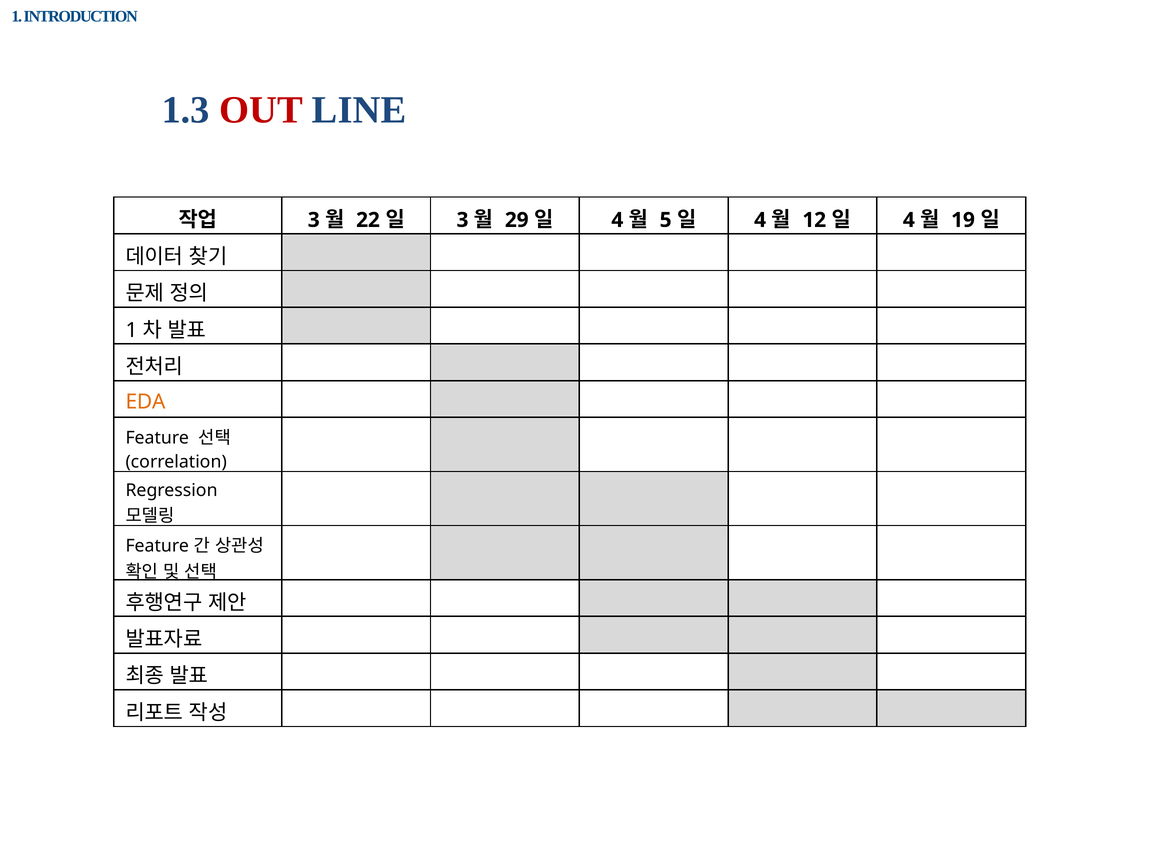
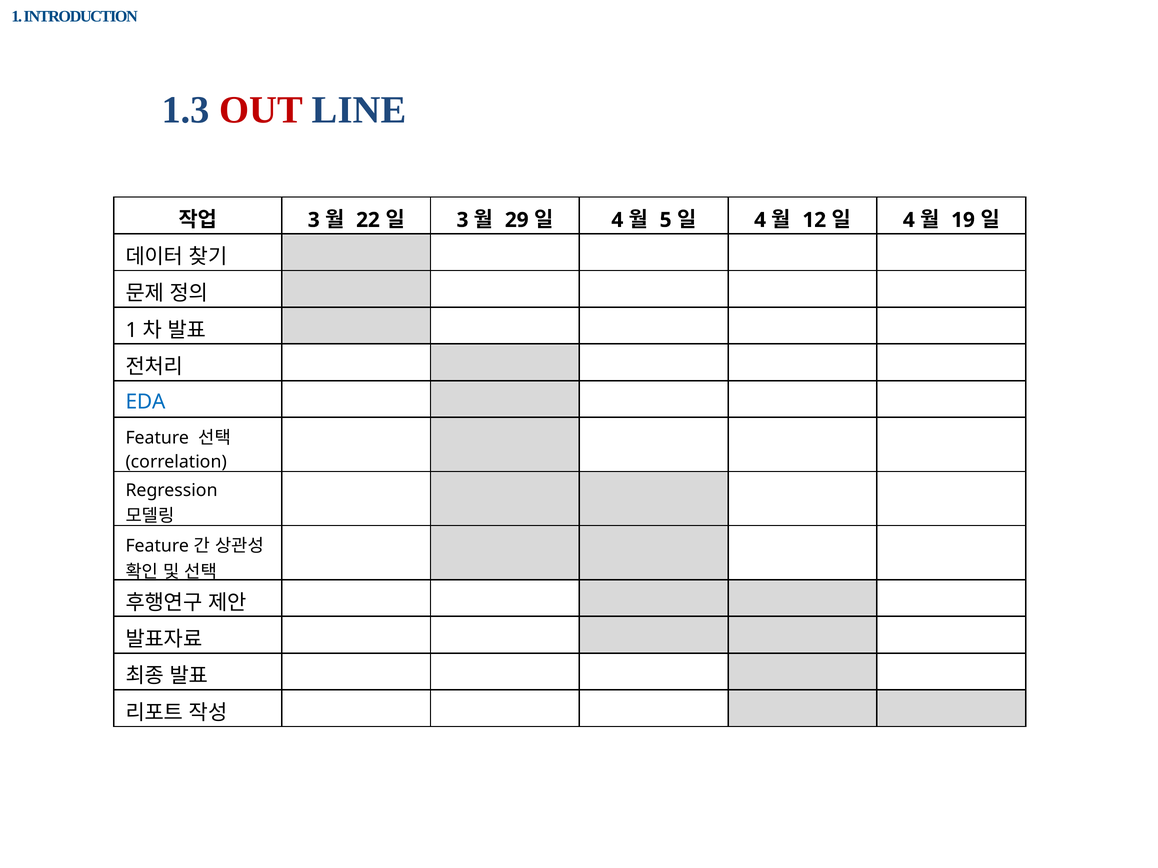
EDA colour: orange -> blue
